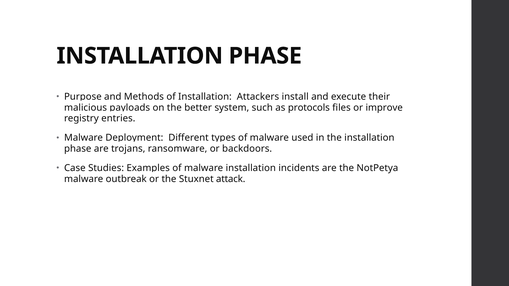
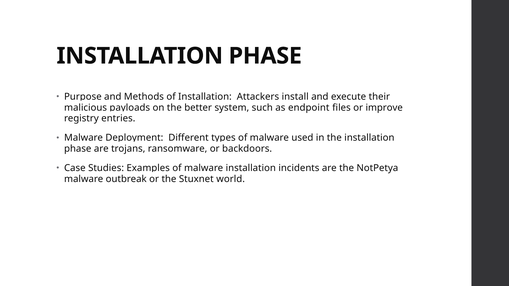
protocols: protocols -> endpoint
attack: attack -> world
